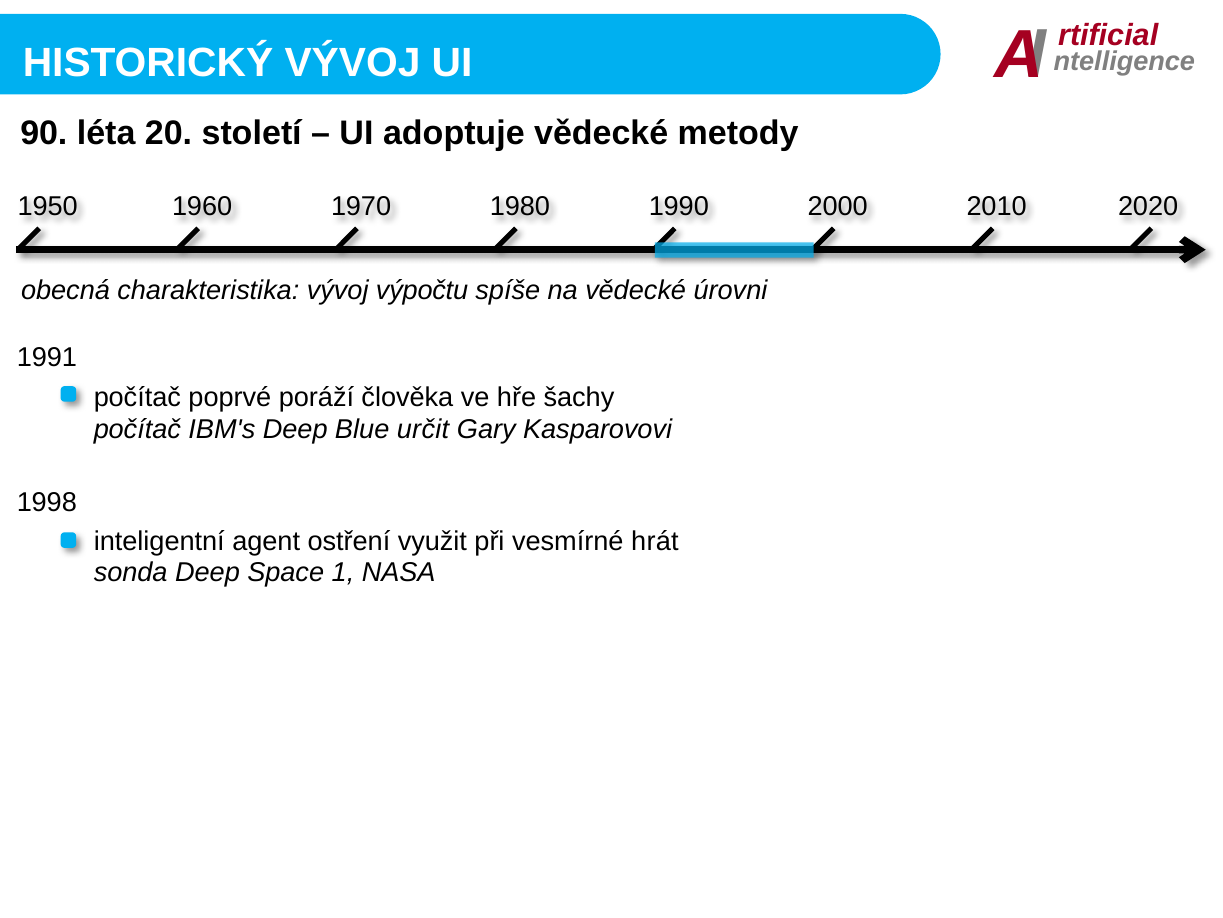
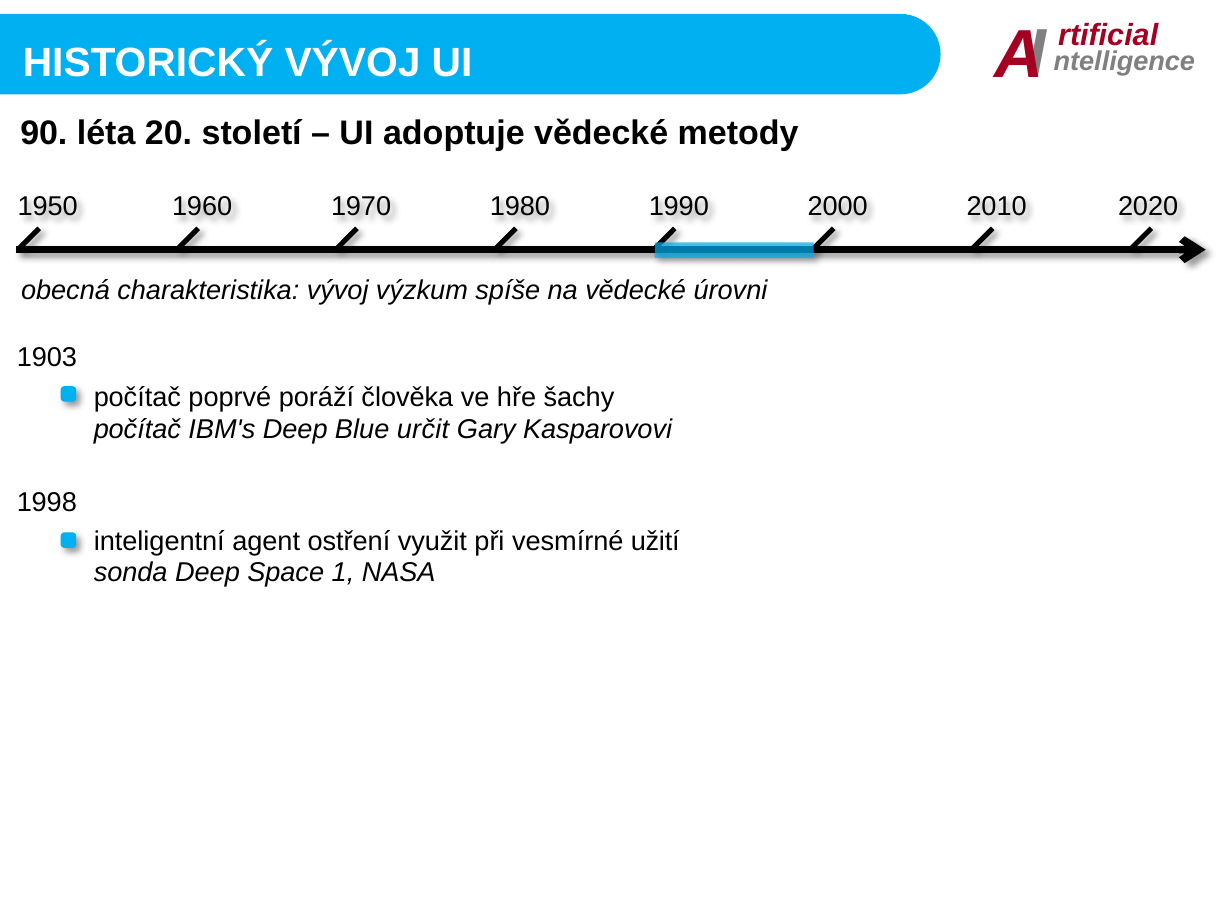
výpočtu: výpočtu -> výzkum
1991: 1991 -> 1903
hrát: hrát -> užití
